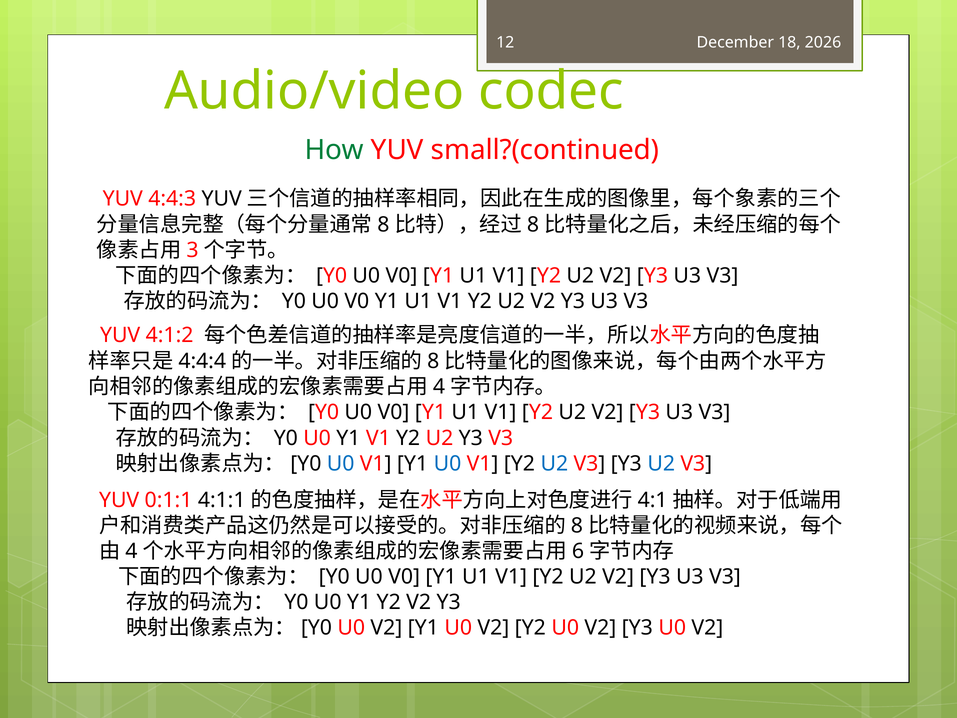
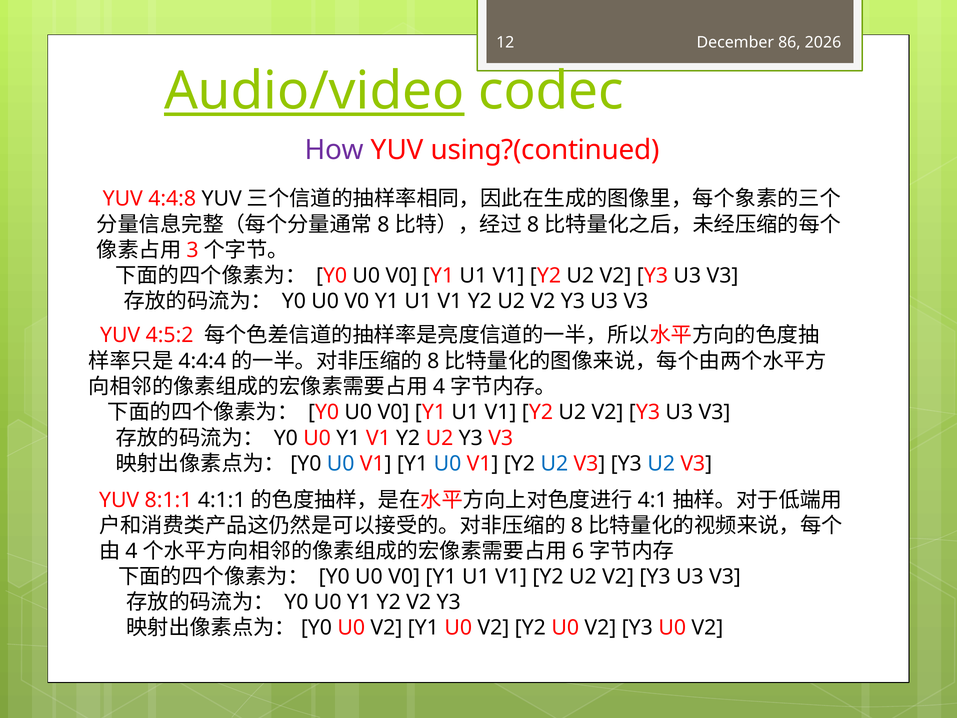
18: 18 -> 86
Audio/video underline: none -> present
How colour: green -> purple
small?(continued: small?(continued -> using?(continued
4:4:3: 4:4:3 -> 4:4:8
4:1:2: 4:1:2 -> 4:5:2
0:1:1: 0:1:1 -> 8:1:1
